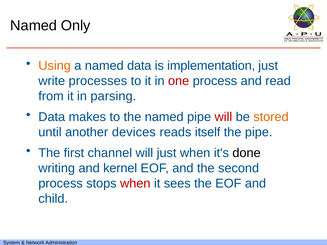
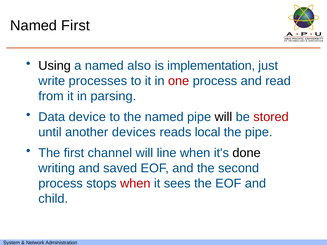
Named Only: Only -> First
Using colour: orange -> black
named data: data -> also
makes: makes -> device
will at (223, 117) colour: red -> black
stored colour: orange -> red
itself: itself -> local
will just: just -> line
kernel: kernel -> saved
